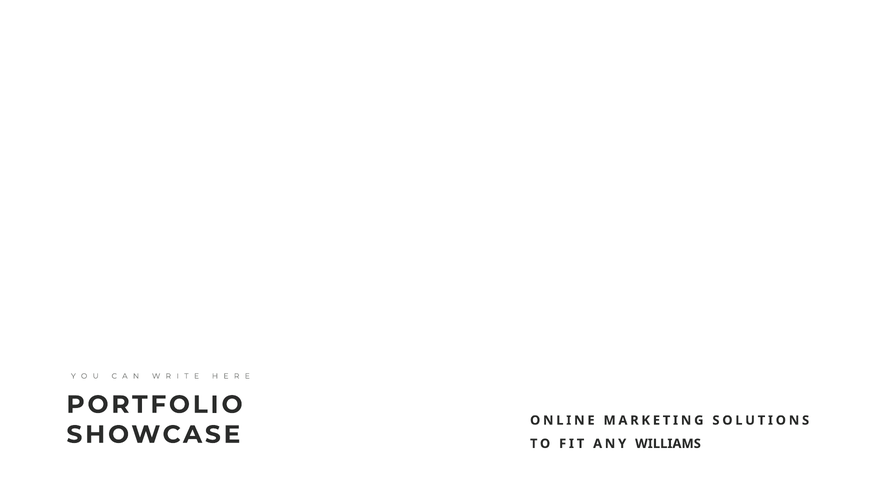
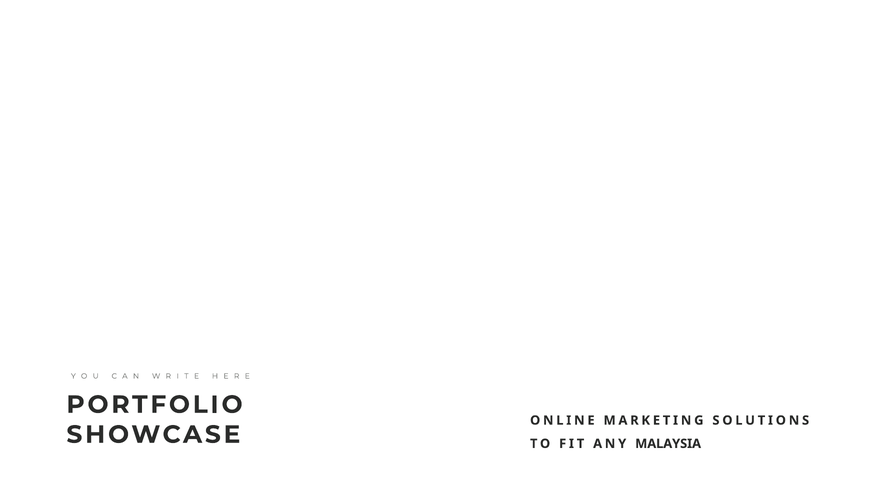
WILLIAMS: WILLIAMS -> MALAYSIA
